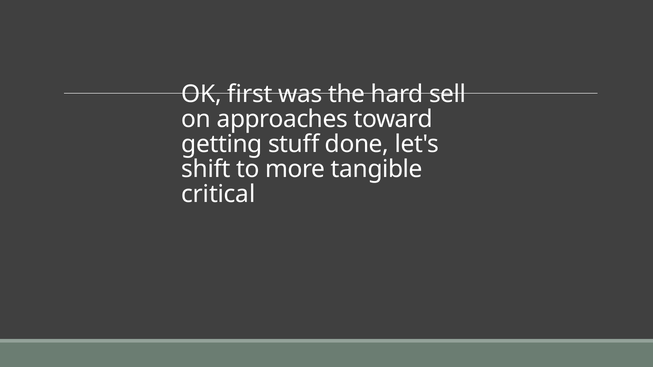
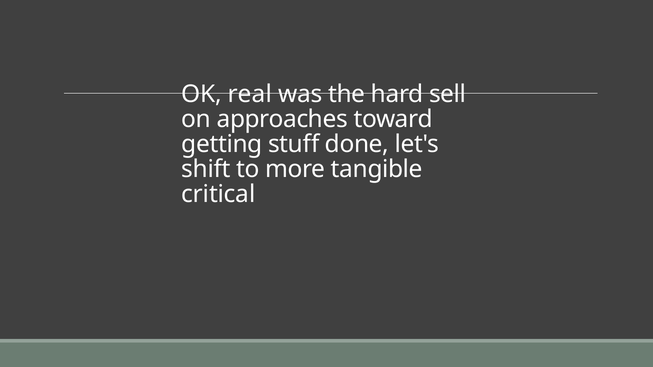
first: first -> real
